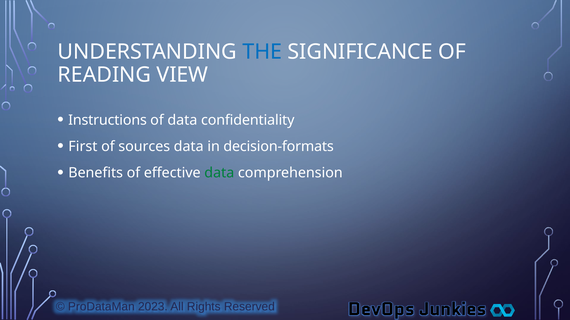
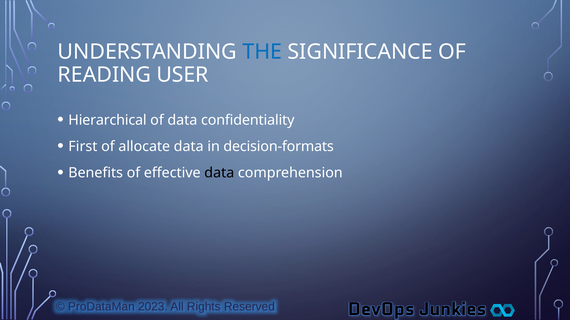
VIEW: VIEW -> USER
Instructions: Instructions -> Hierarchical
sources: sources -> allocate
data at (219, 173) colour: green -> black
